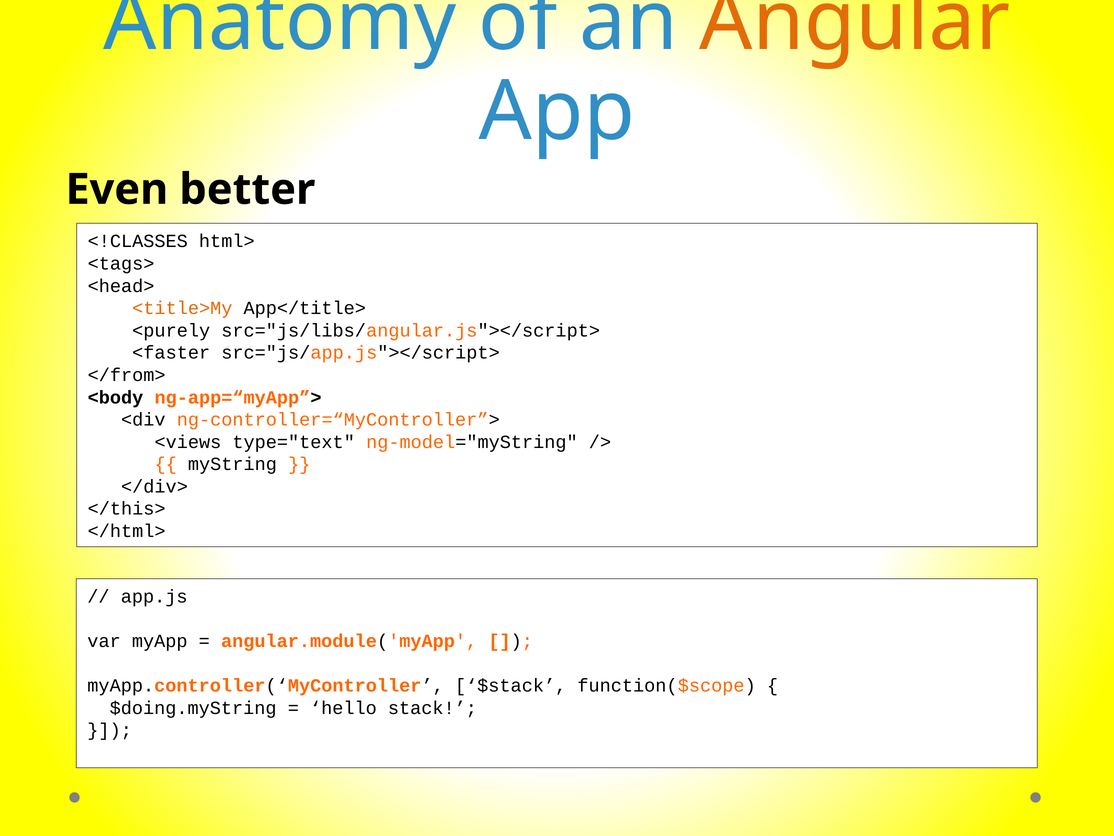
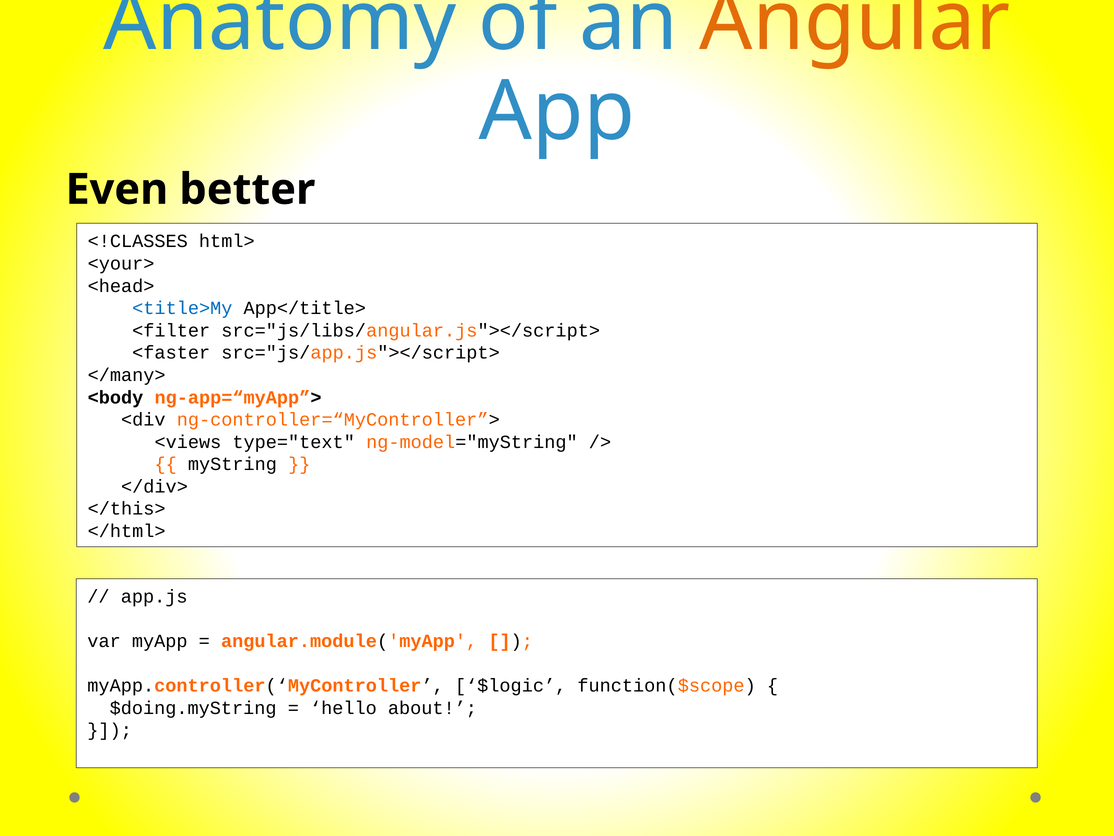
<tags>: <tags> -> <your>
<title>My colour: orange -> blue
<purely: <purely -> <filter
</from>: </from> -> </many>
$stack: $stack -> $logic
stack: stack -> about
